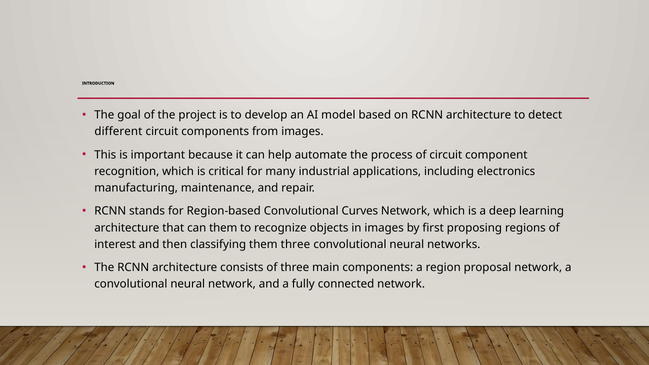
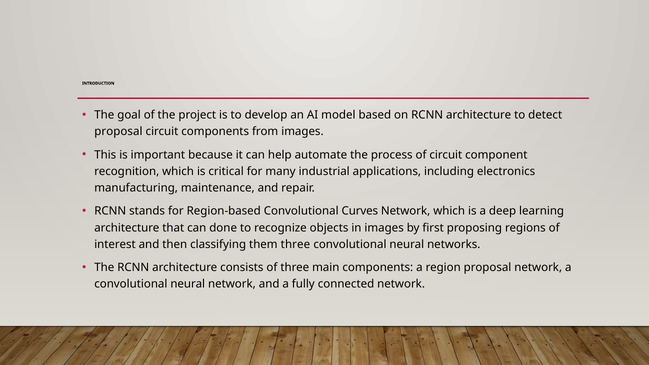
different at (118, 131): different -> proposal
can them: them -> done
